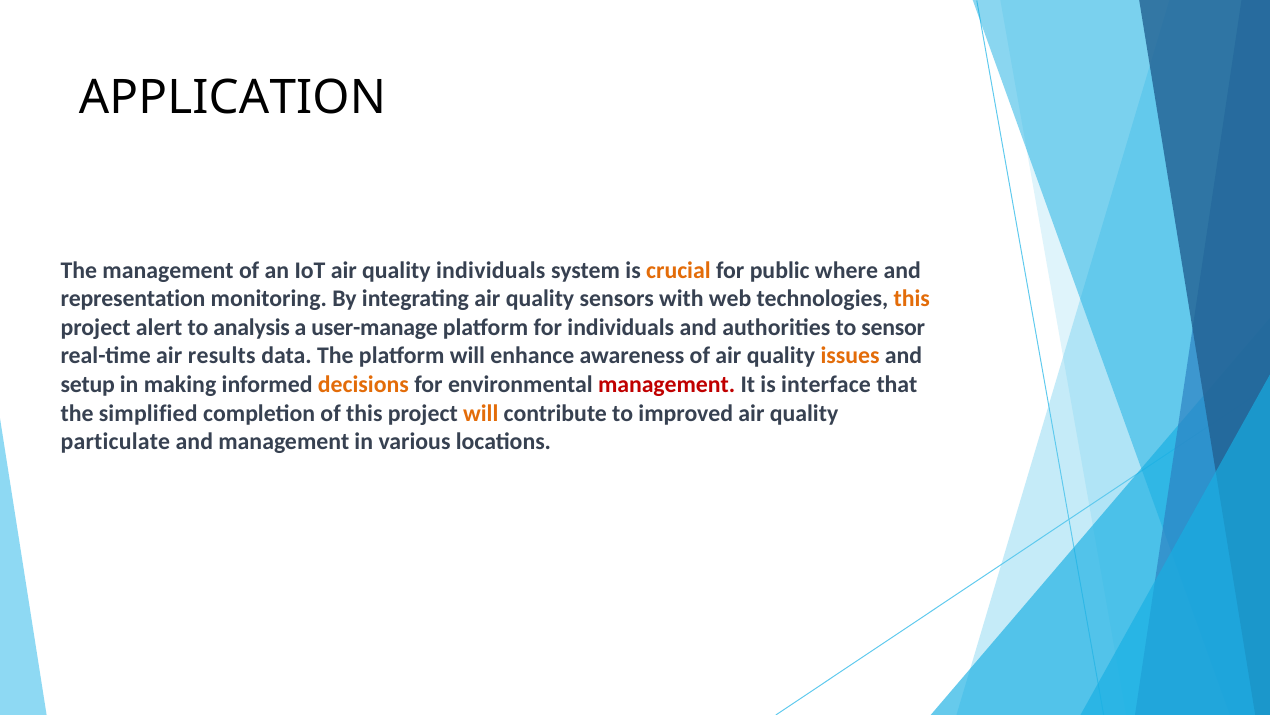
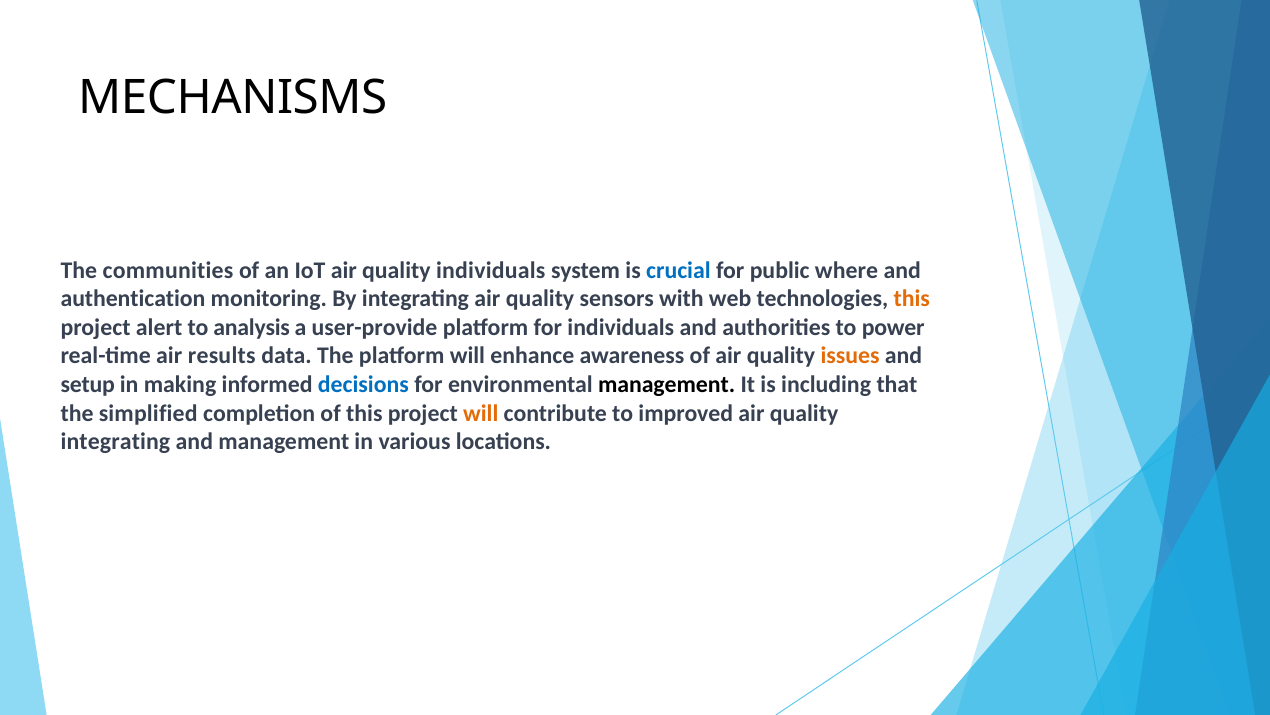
APPLICATION: APPLICATION -> MECHANISMS
The management: management -> communities
crucial colour: orange -> blue
representation: representation -> authentication
user-manage: user-manage -> user-provide
sensor: sensor -> power
decisions colour: orange -> blue
management at (667, 384) colour: red -> black
interface: interface -> including
particulate at (115, 441): particulate -> integrating
